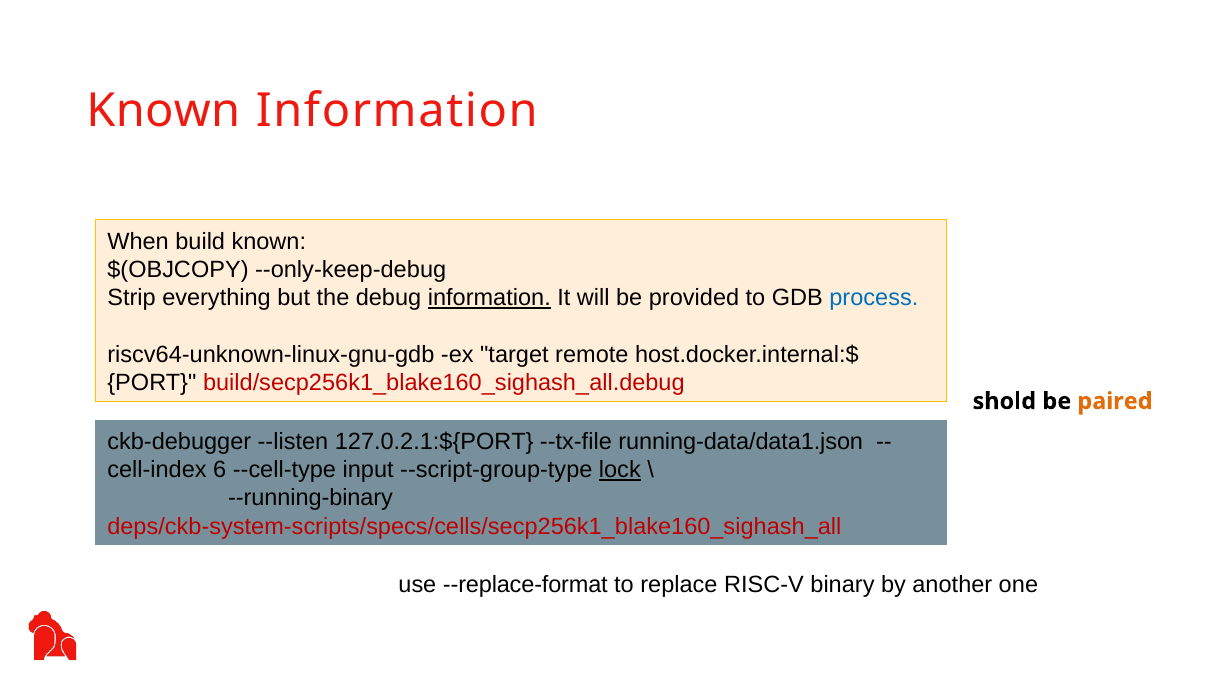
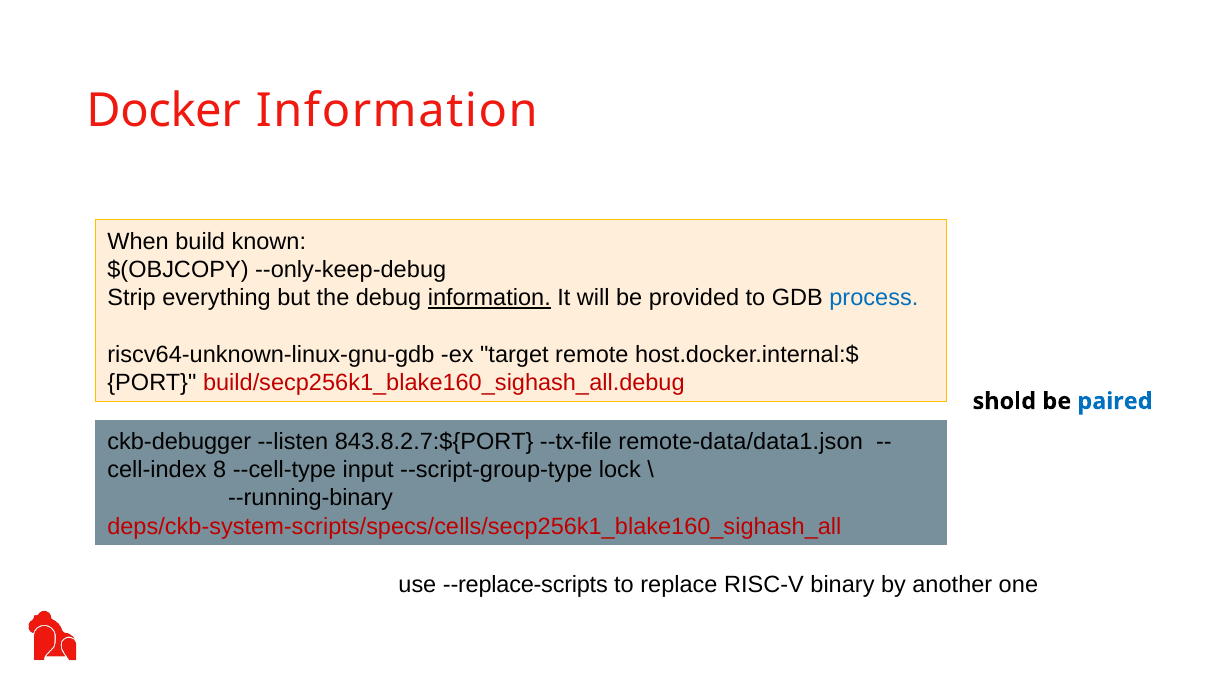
Known at (163, 111): Known -> Docker
paired colour: orange -> blue
127.0.2.1:${PORT: 127.0.2.1:${PORT -> 843.8.2.7:${PORT
running-data/data1.json: running-data/data1.json -> remote-data/data1.json
6: 6 -> 8
lock underline: present -> none
--replace-format: --replace-format -> --replace-scripts
